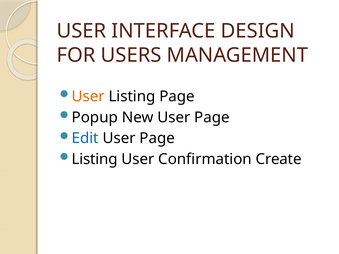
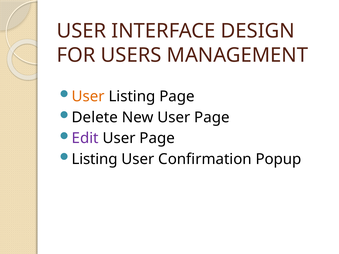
Popup: Popup -> Delete
Edit colour: blue -> purple
Create: Create -> Popup
